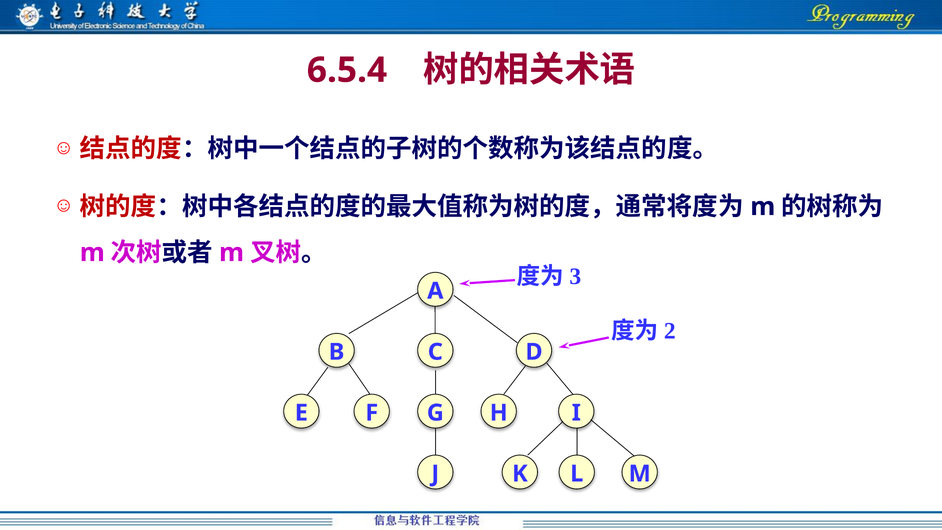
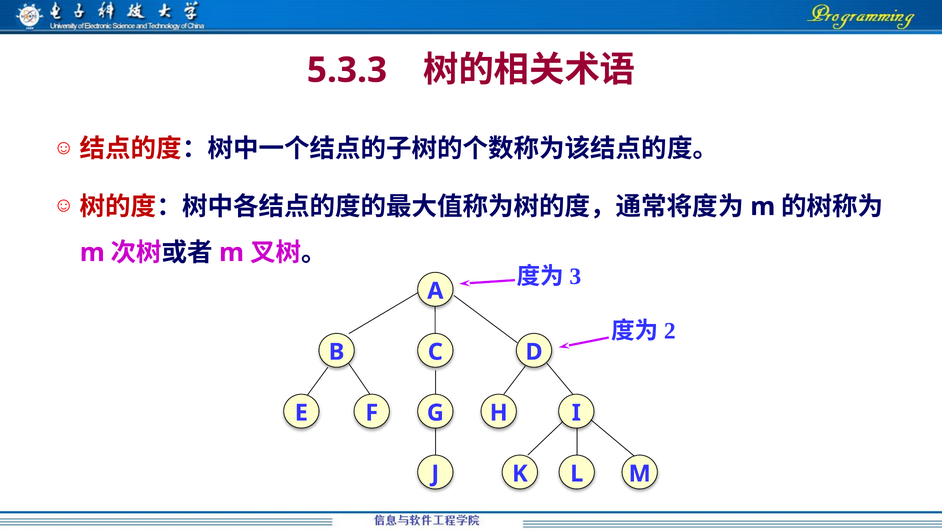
6.5.4: 6.5.4 -> 5.3.3
